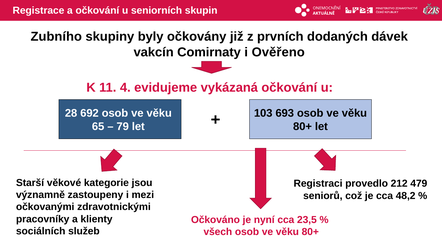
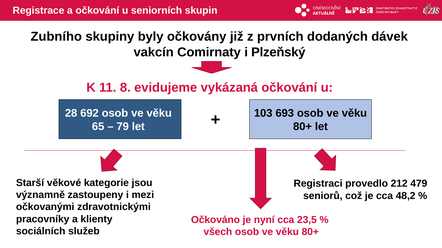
Ověřeno: Ověřeno -> Plzeňský
4: 4 -> 8
